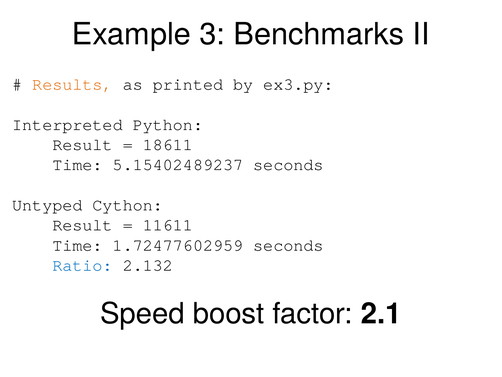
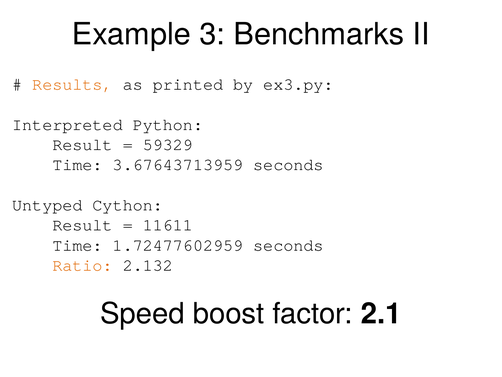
18611: 18611 -> 59329
5.15402489237: 5.15402489237 -> 3.67643713959
Ratio colour: blue -> orange
